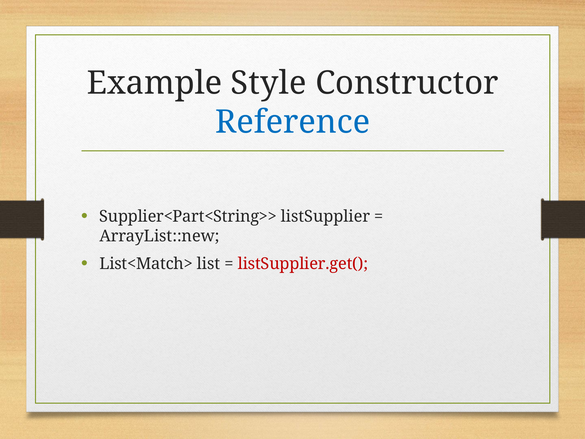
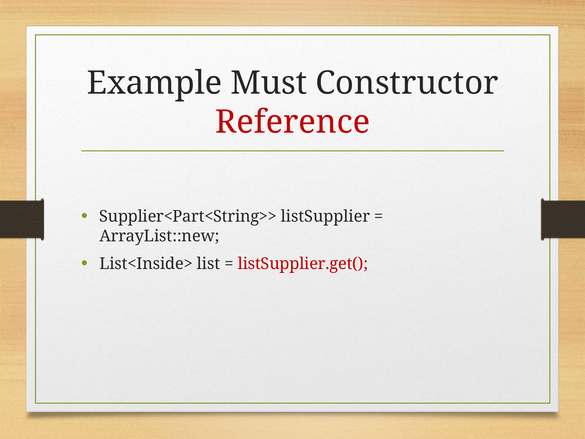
Style: Style -> Must
Reference colour: blue -> red
List<Match>: List<Match> -> List<Inside>
